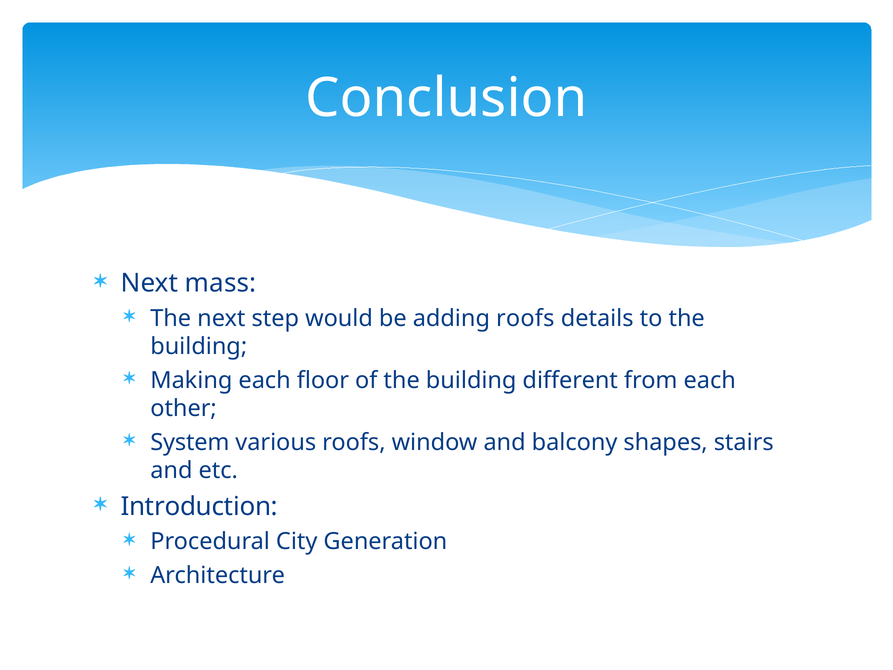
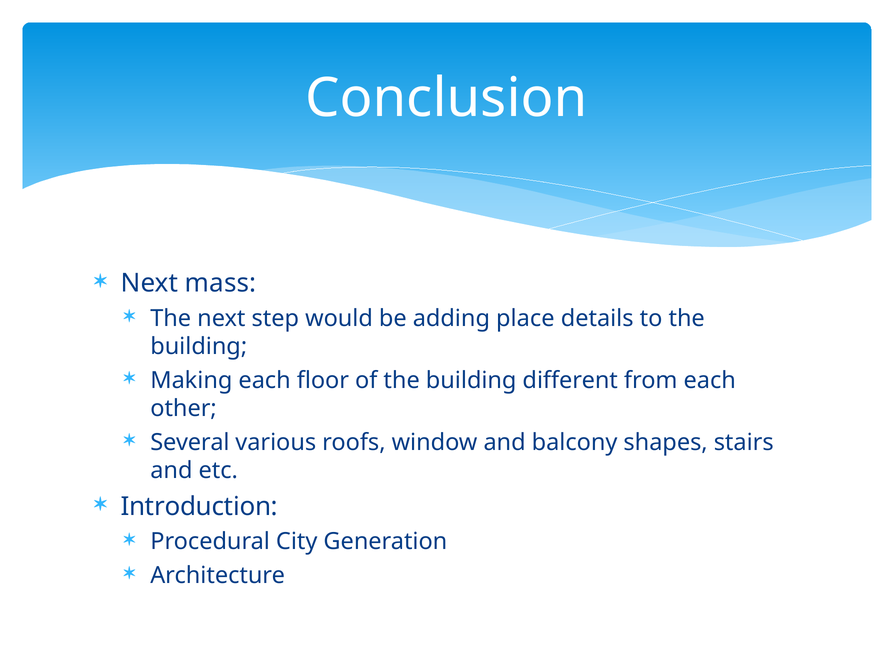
adding roofs: roofs -> place
System: System -> Several
